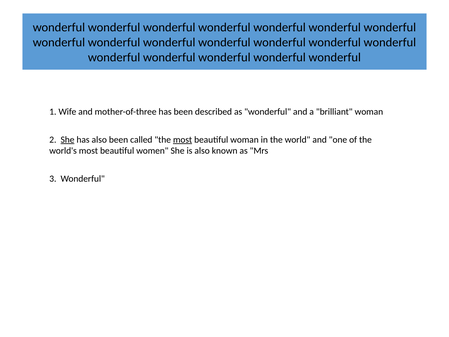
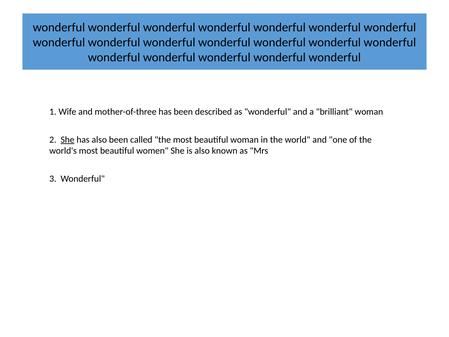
most at (183, 140) underline: present -> none
